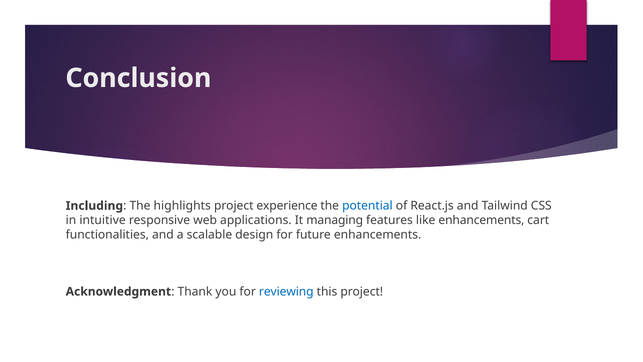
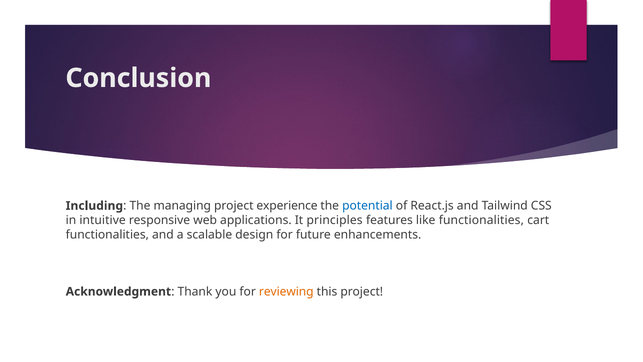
highlights: highlights -> managing
managing: managing -> principles
like enhancements: enhancements -> functionalities
reviewing colour: blue -> orange
